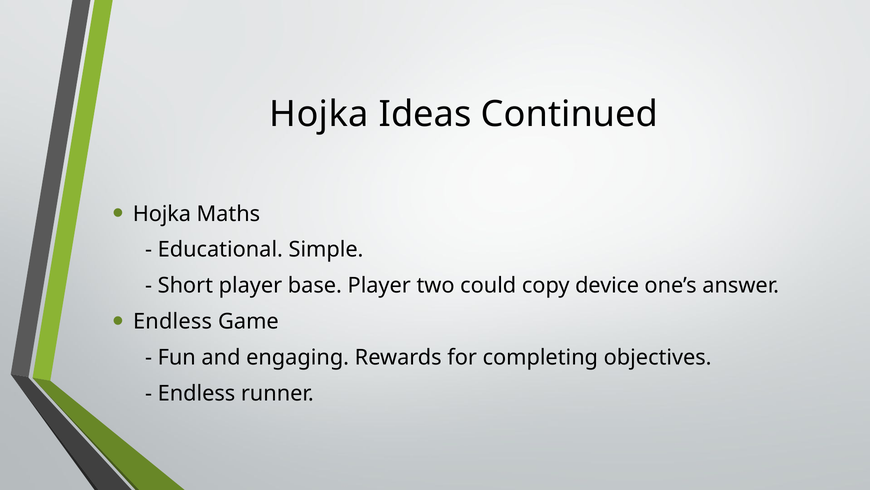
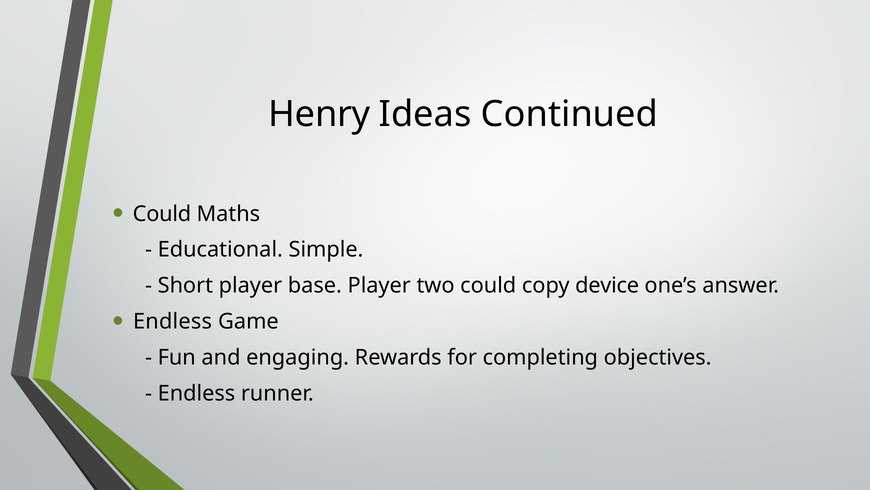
Hojka at (319, 114): Hojka -> Henry
Hojka at (162, 214): Hojka -> Could
